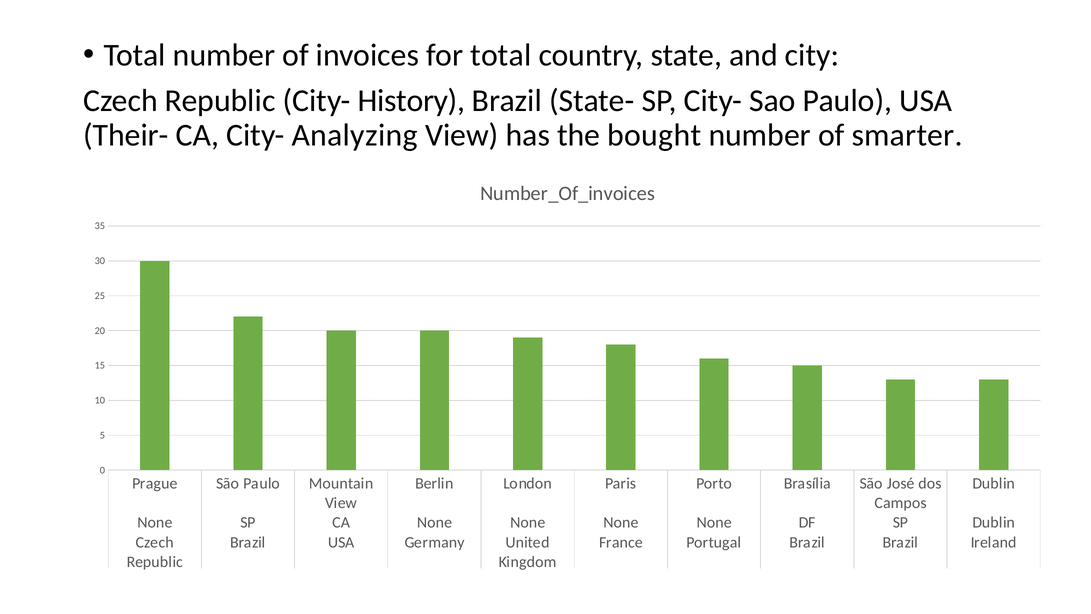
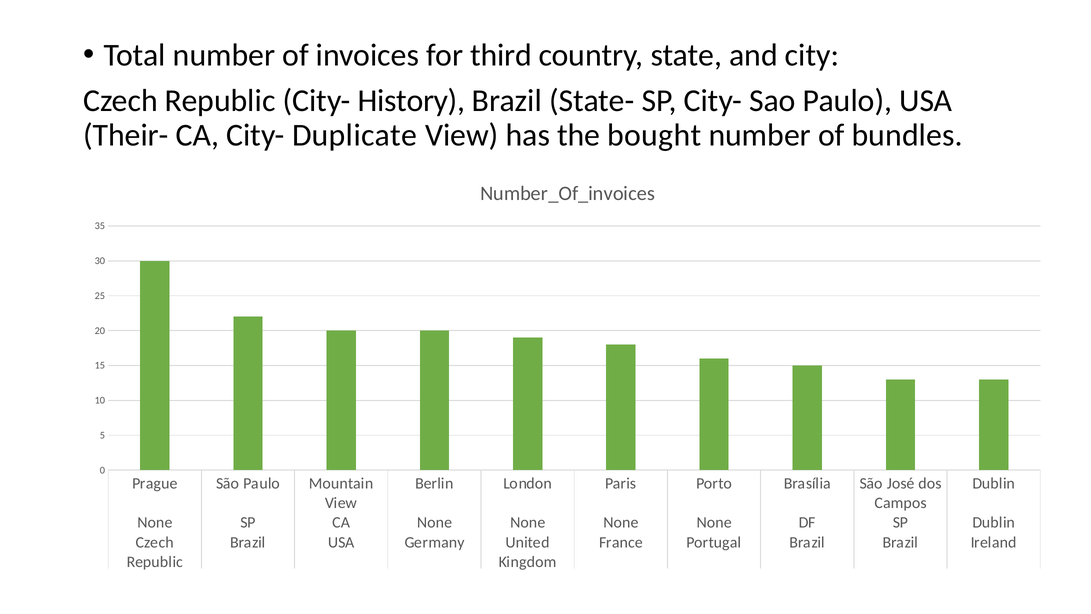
for total: total -> third
Analyzing: Analyzing -> Duplicate
smarter: smarter -> bundles
